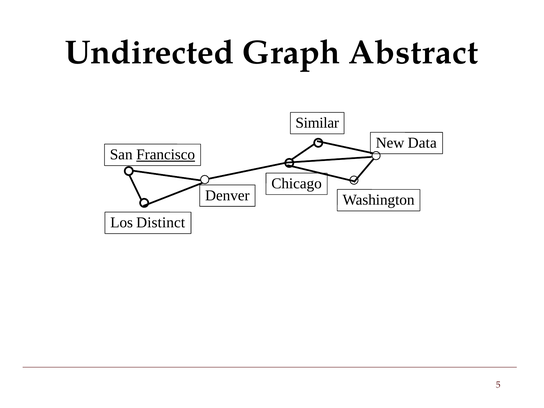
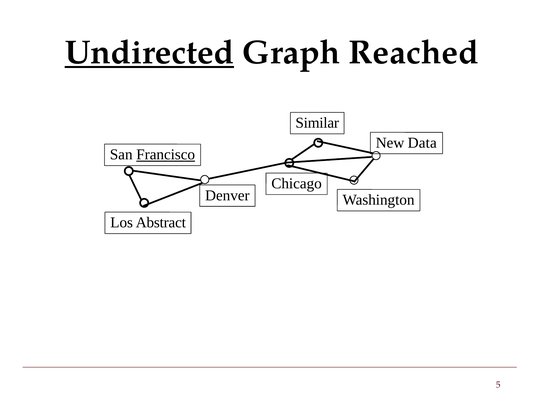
Undirected underline: none -> present
Abstract: Abstract -> Reached
Distinct: Distinct -> Abstract
